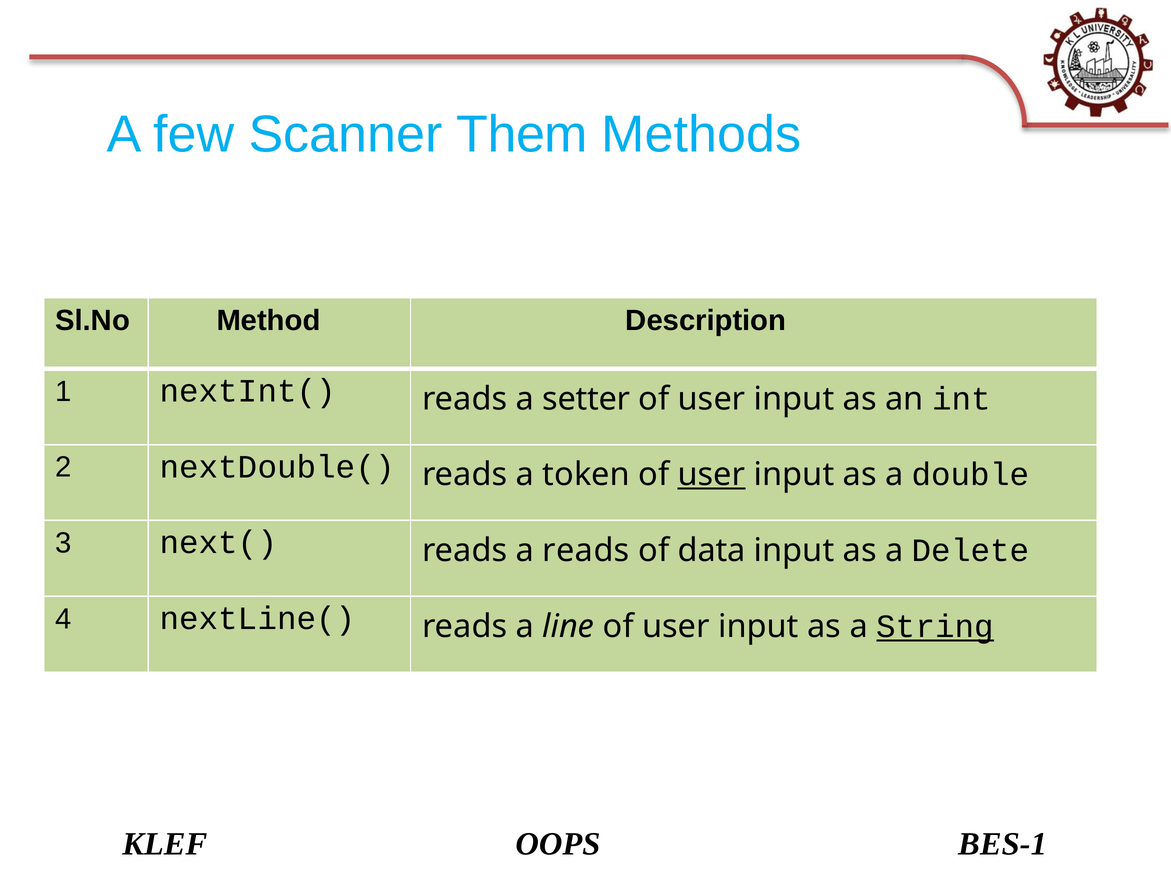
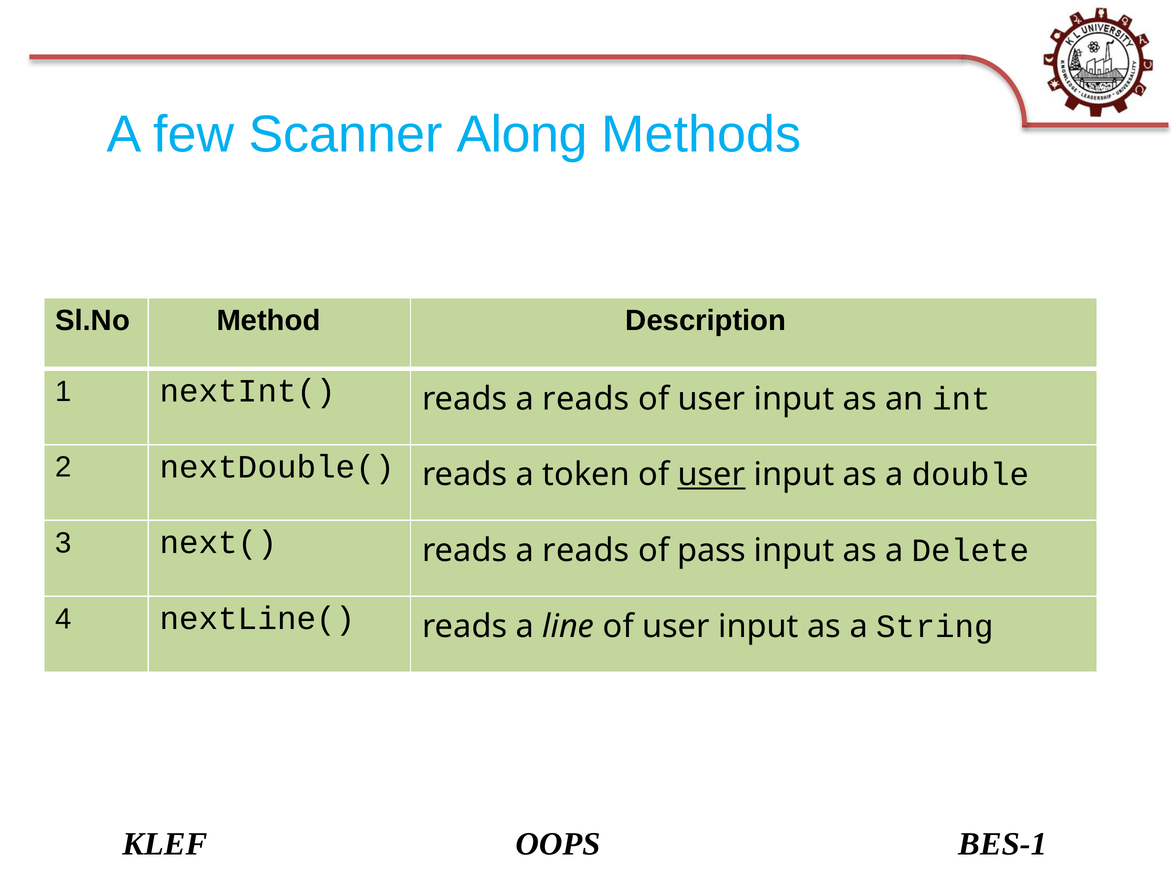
Them: Them -> Along
nextInt( reads a setter: setter -> reads
data: data -> pass
String underline: present -> none
